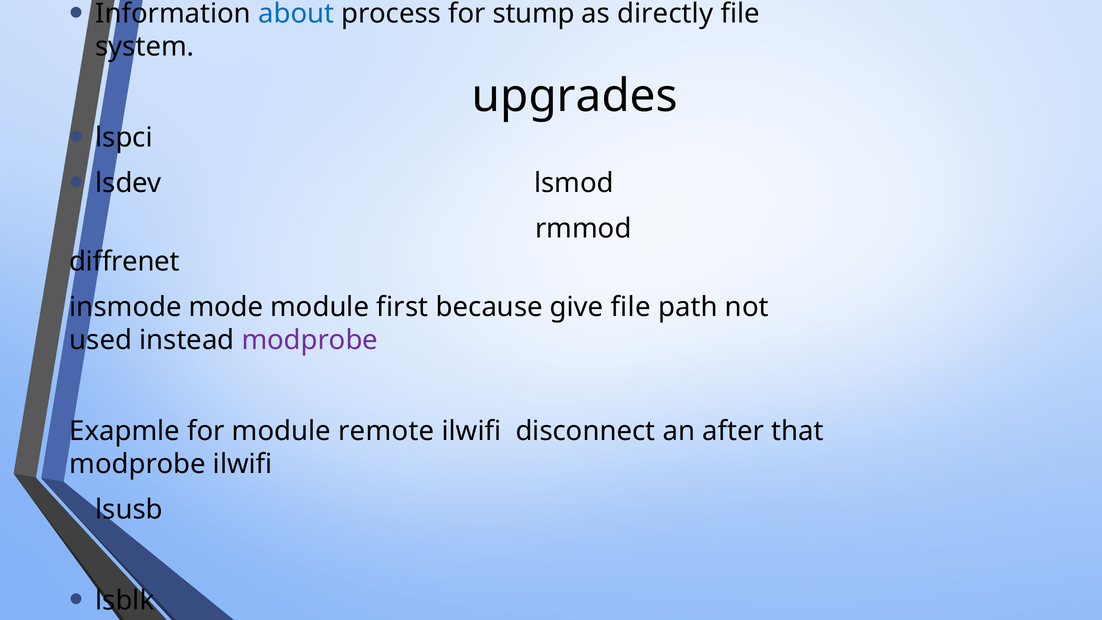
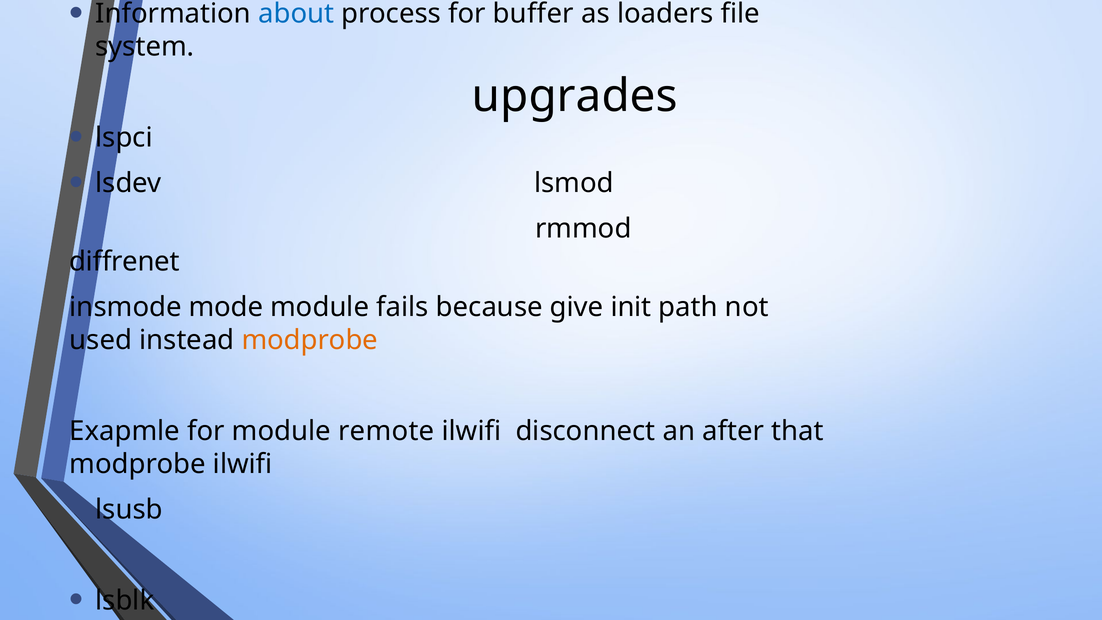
stump: stump -> buffer
directly: directly -> loaders
first: first -> fails
give file: file -> init
modprobe at (310, 340) colour: purple -> orange
